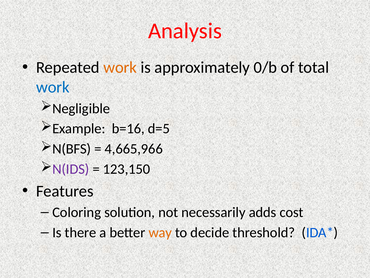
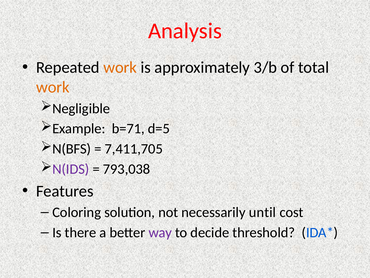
0/b: 0/b -> 3/b
work at (53, 87) colour: blue -> orange
b=16: b=16 -> b=71
4,665,966: 4,665,966 -> 7,411,705
123,150: 123,150 -> 793,038
adds: adds -> until
way colour: orange -> purple
